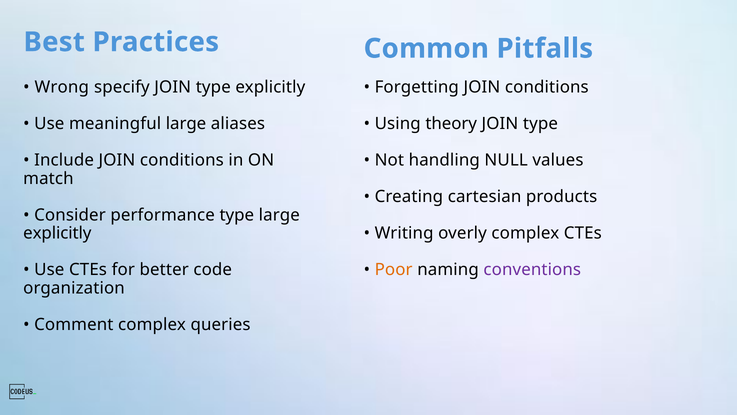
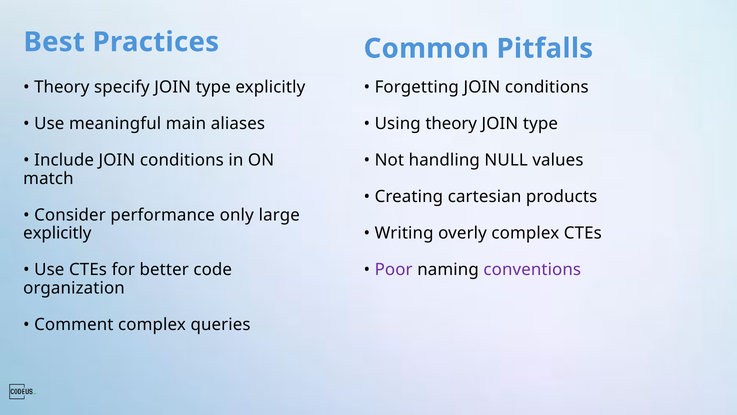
Wrong at (62, 87): Wrong -> Theory
meaningful large: large -> main
performance type: type -> only
Poor colour: orange -> purple
